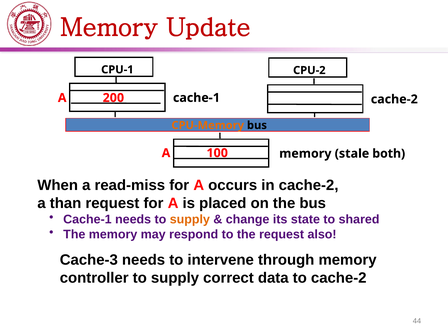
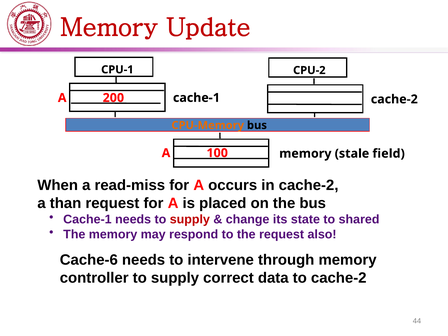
both: both -> field
supply at (190, 219) colour: orange -> red
Cache-3: Cache-3 -> Cache-6
